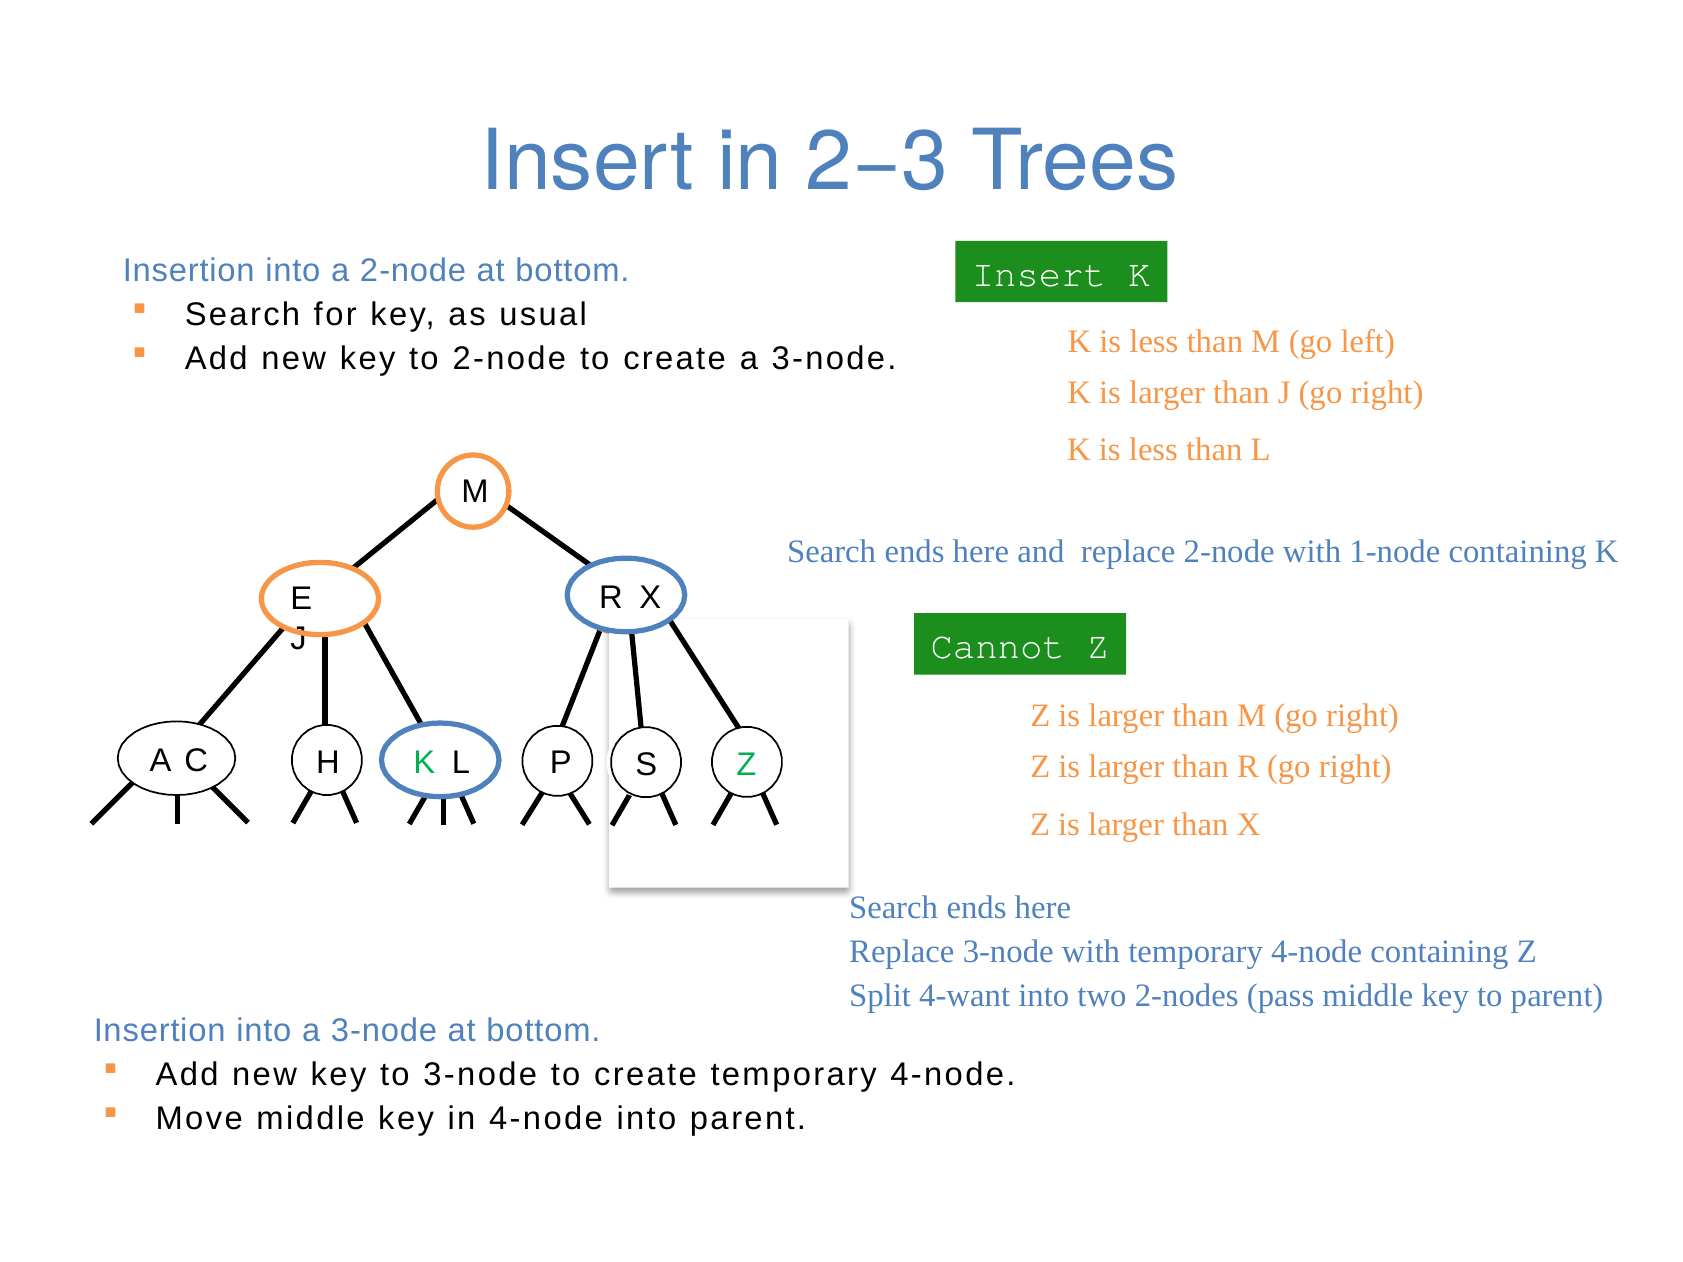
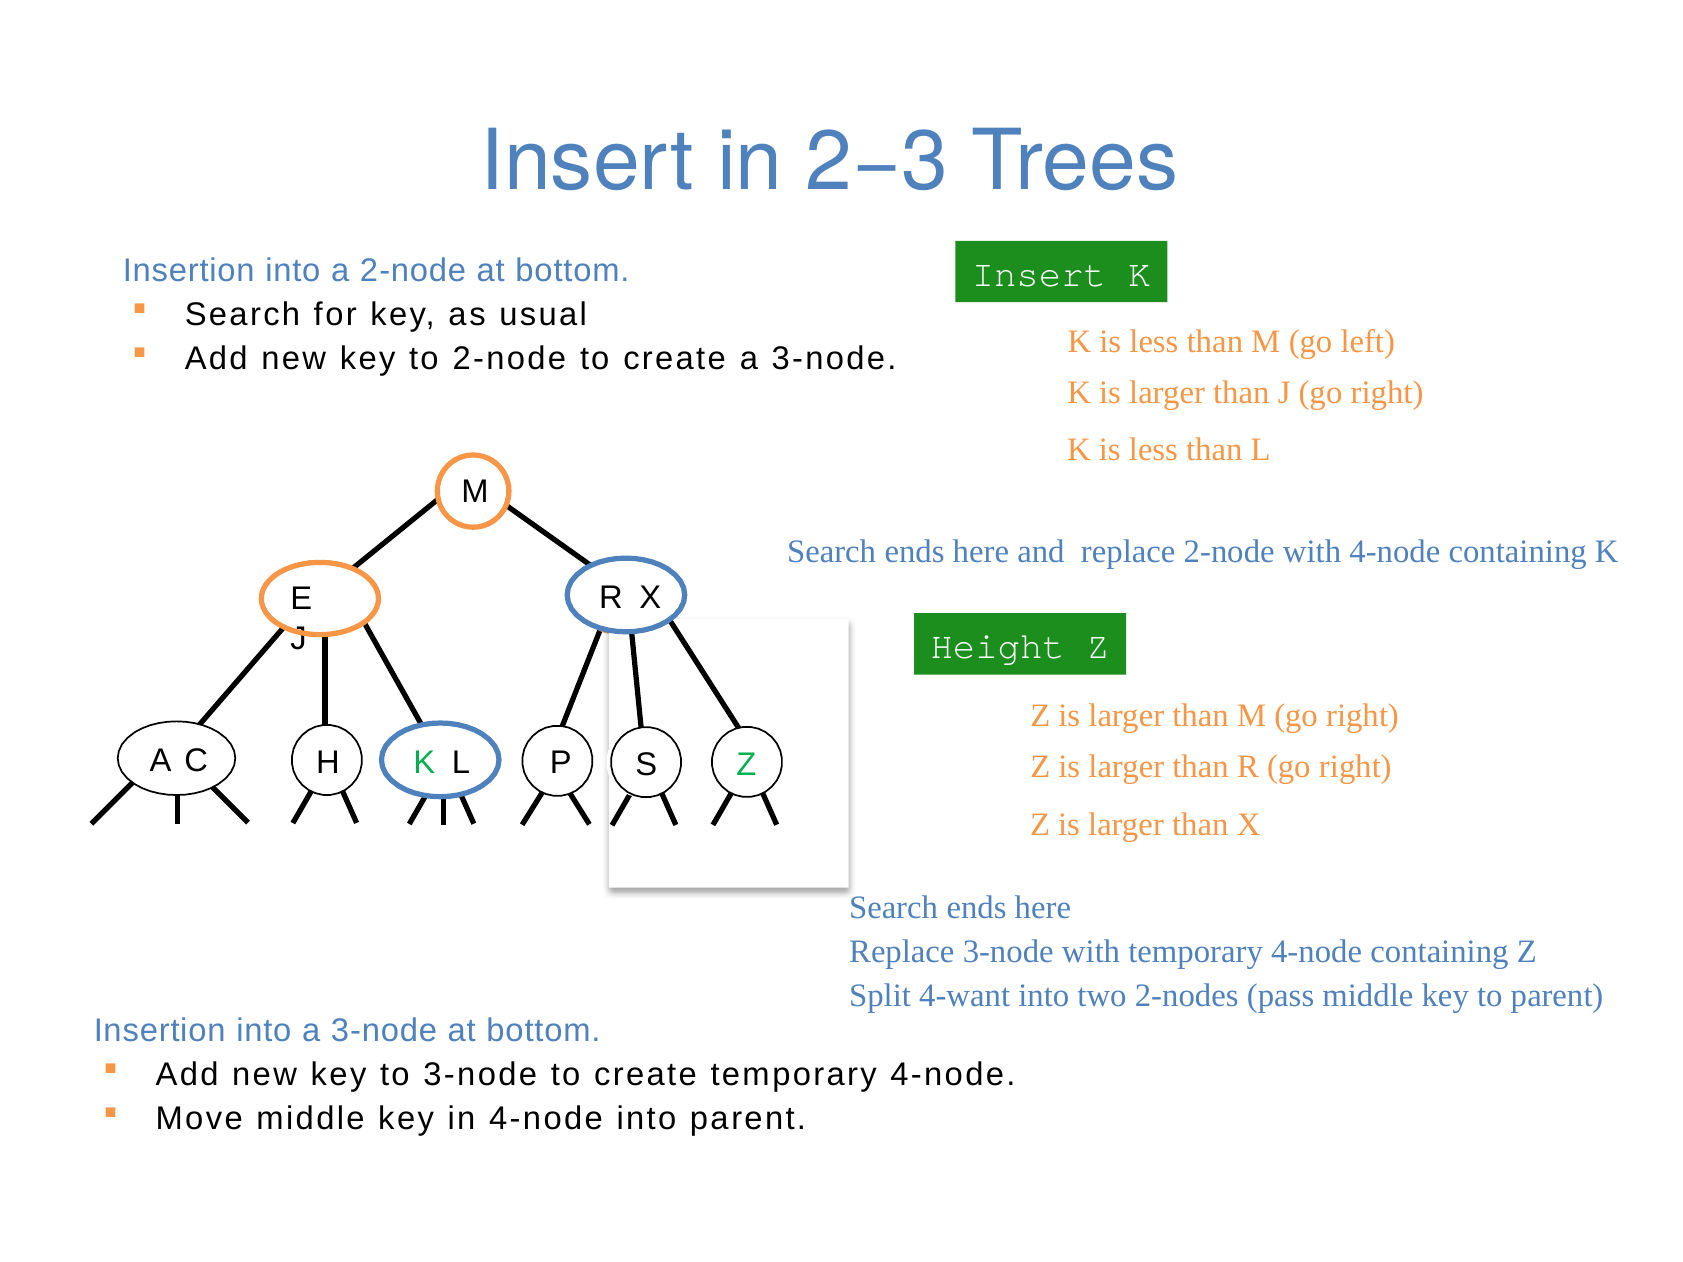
with 1-node: 1-node -> 4-node
Cannot: Cannot -> Height
